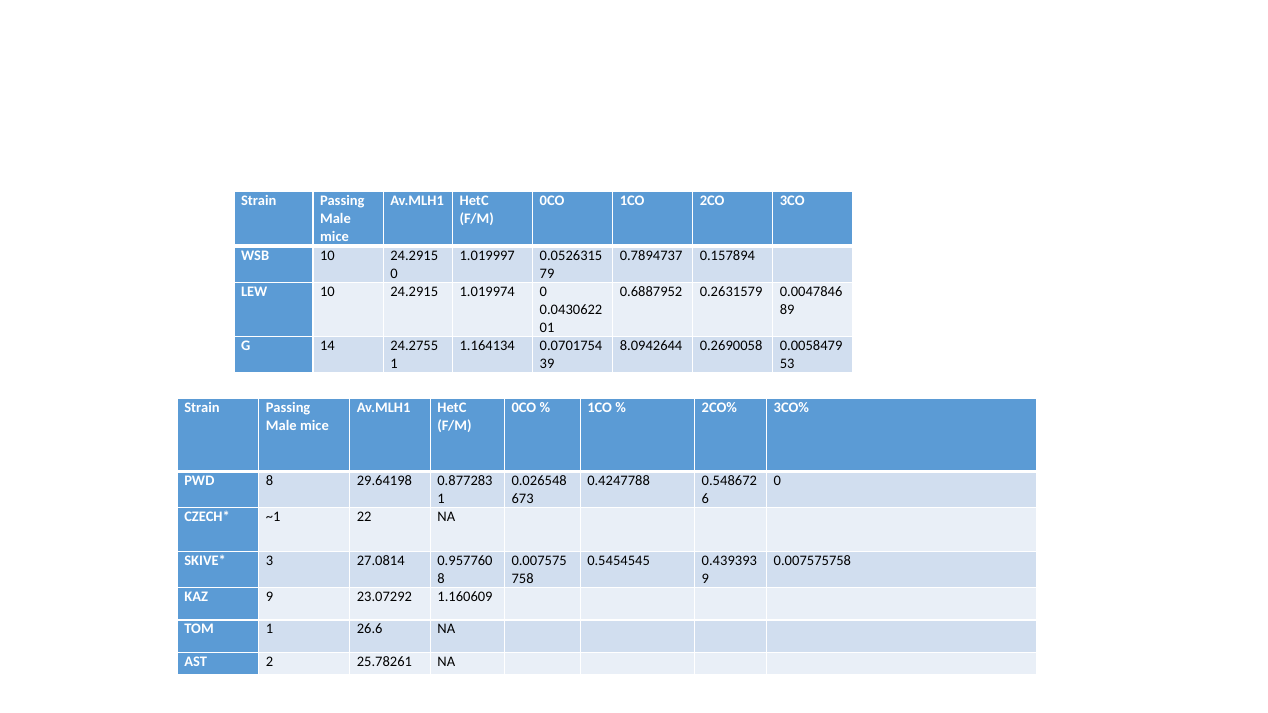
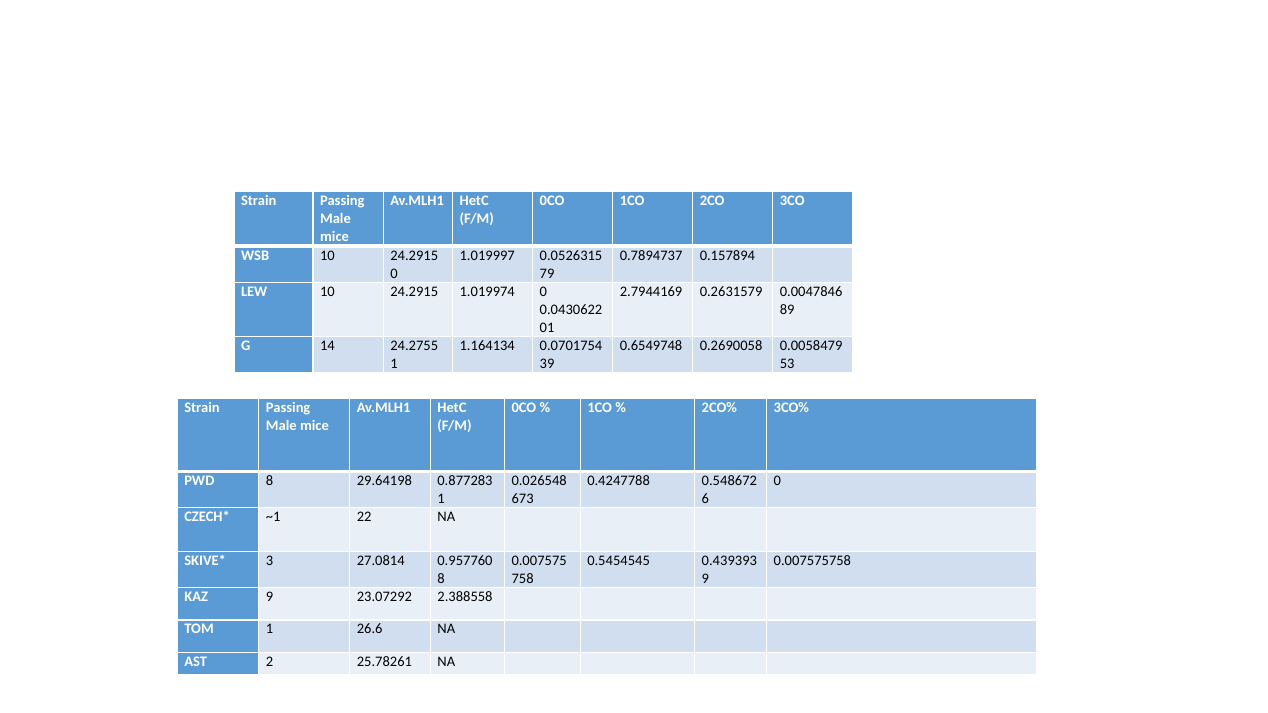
0.6887952: 0.6887952 -> 2.7944169
8.0942644: 8.0942644 -> 0.6549748
1.160609: 1.160609 -> 2.388558
